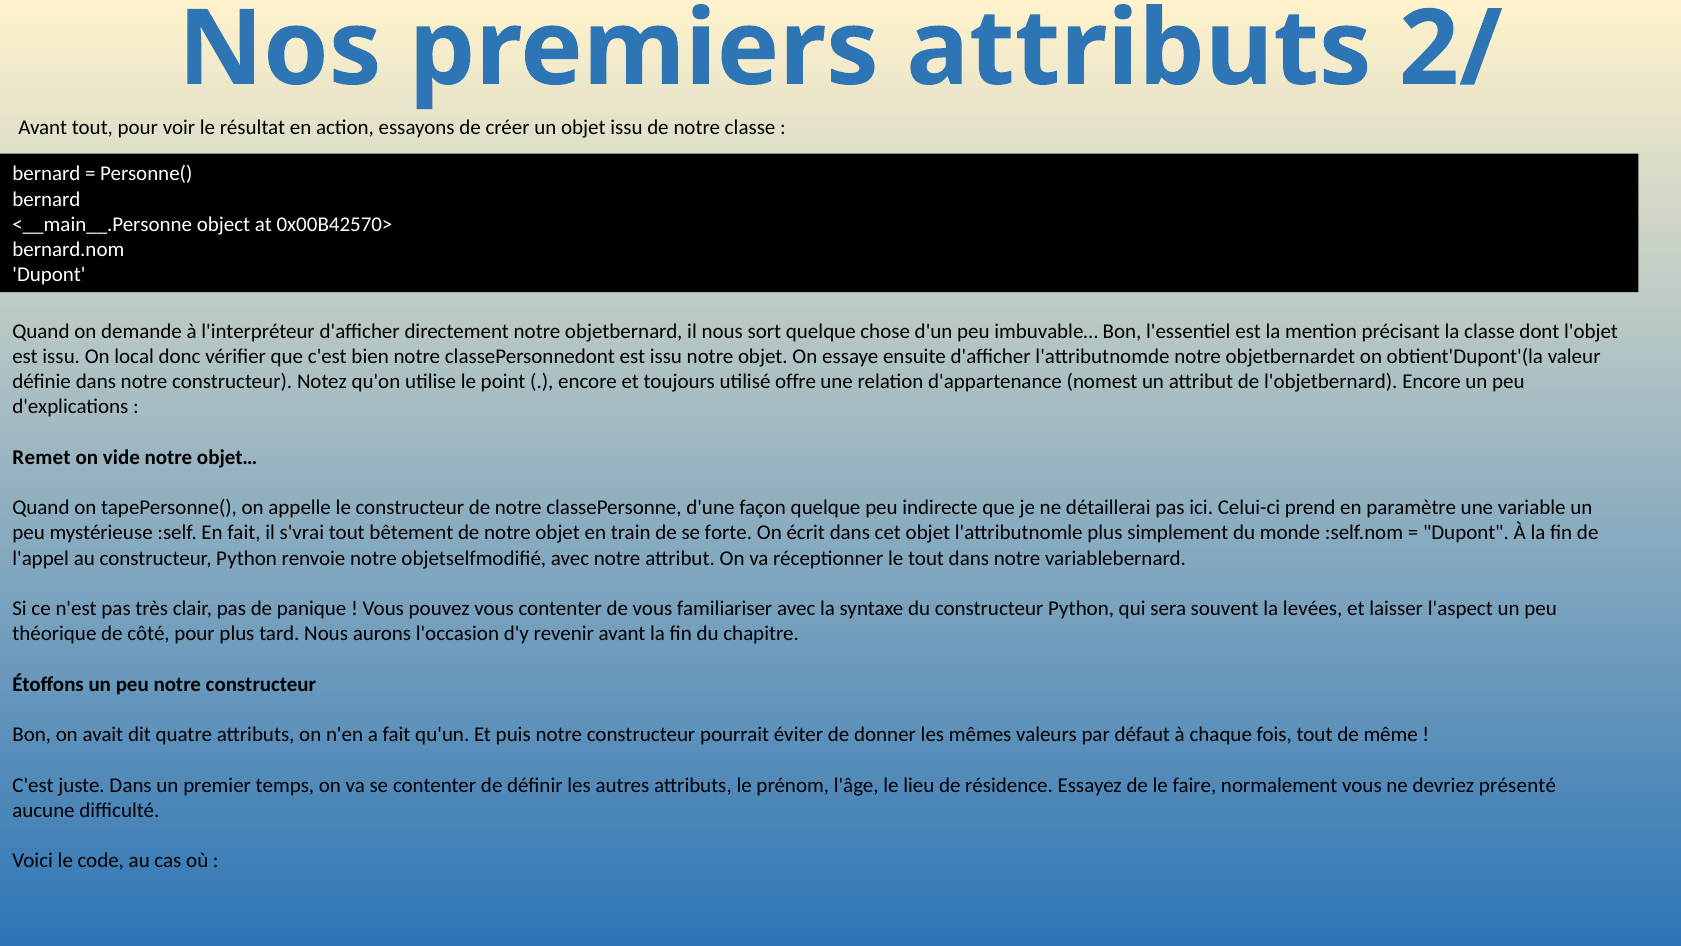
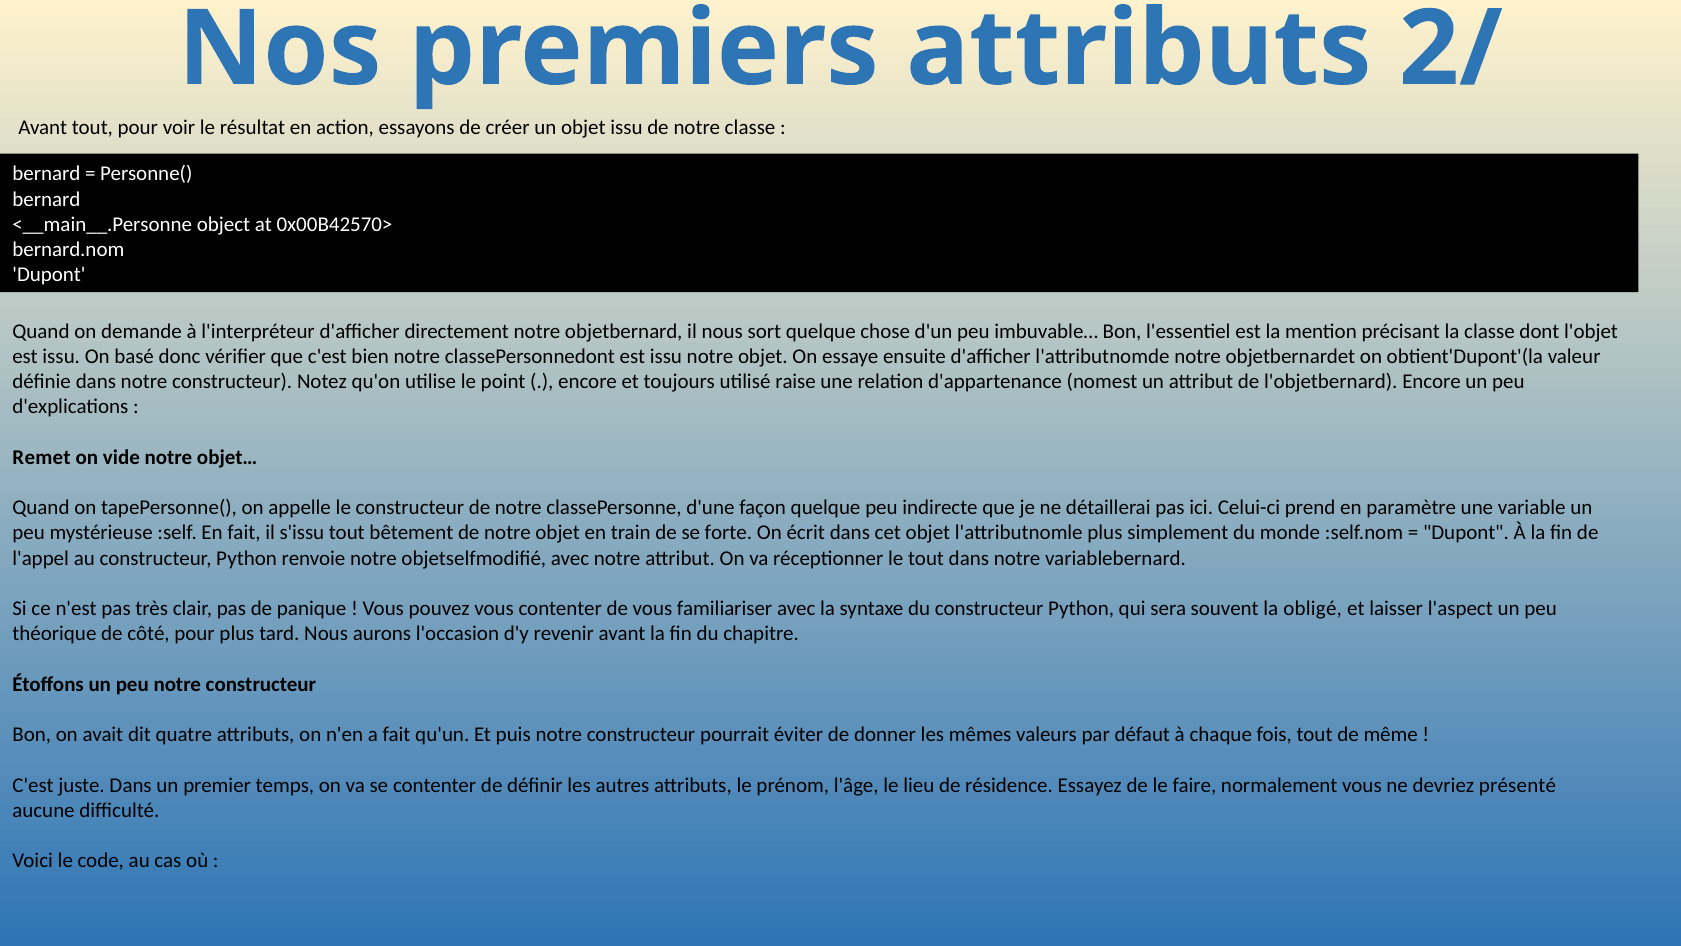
local: local -> basé
offre: offre -> raise
s'vrai: s'vrai -> s'issu
levées: levées -> obligé
